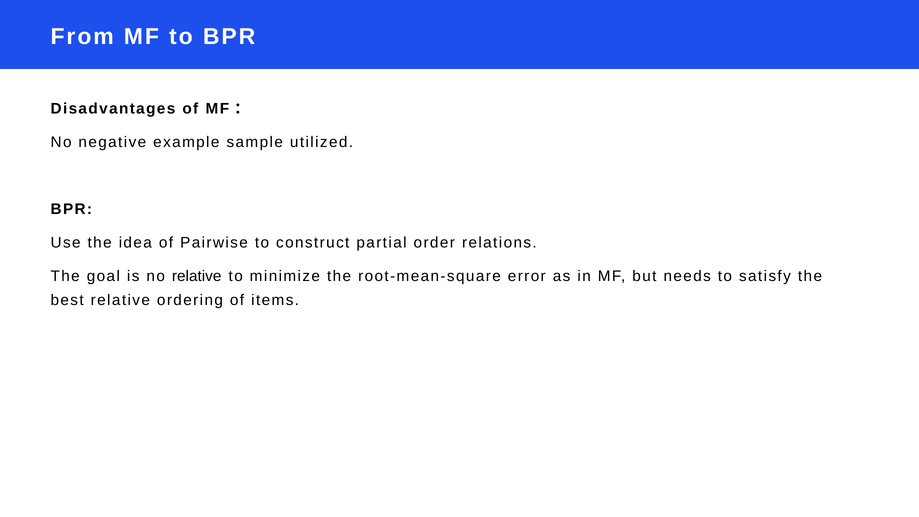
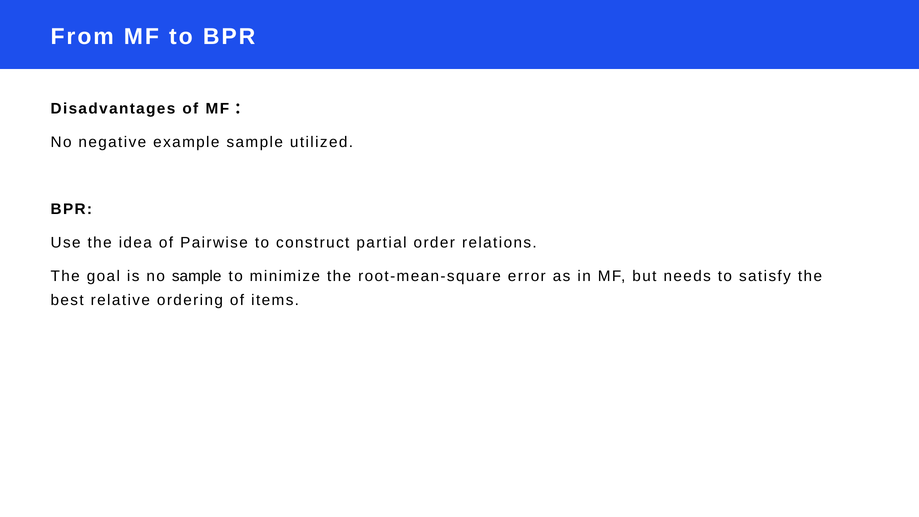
no relative: relative -> sample
